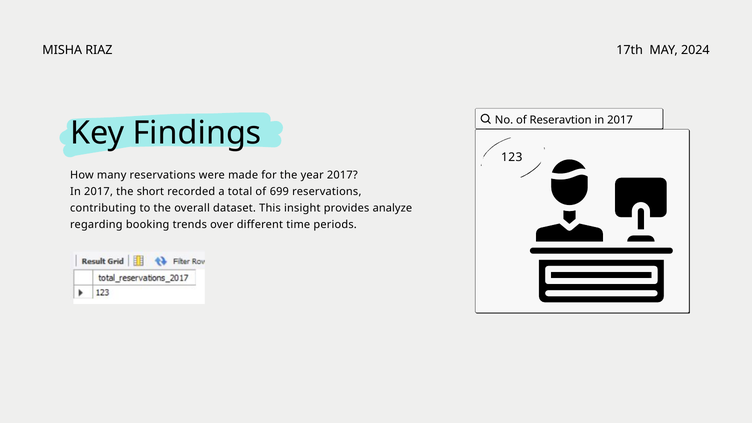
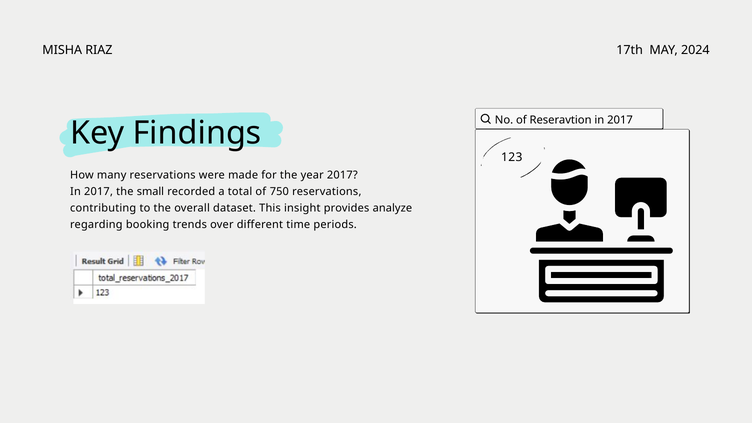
short: short -> small
699: 699 -> 750
